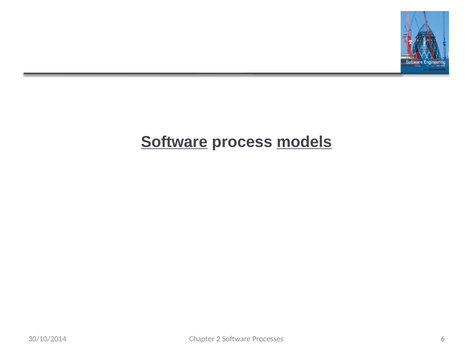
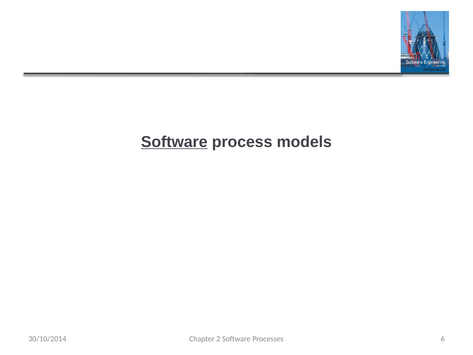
models underline: present -> none
